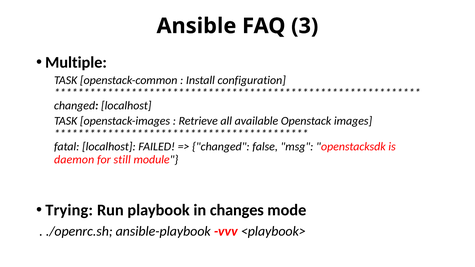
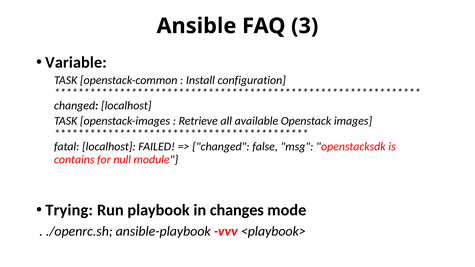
Multiple: Multiple -> Variable
daemon: daemon -> contains
still: still -> null
